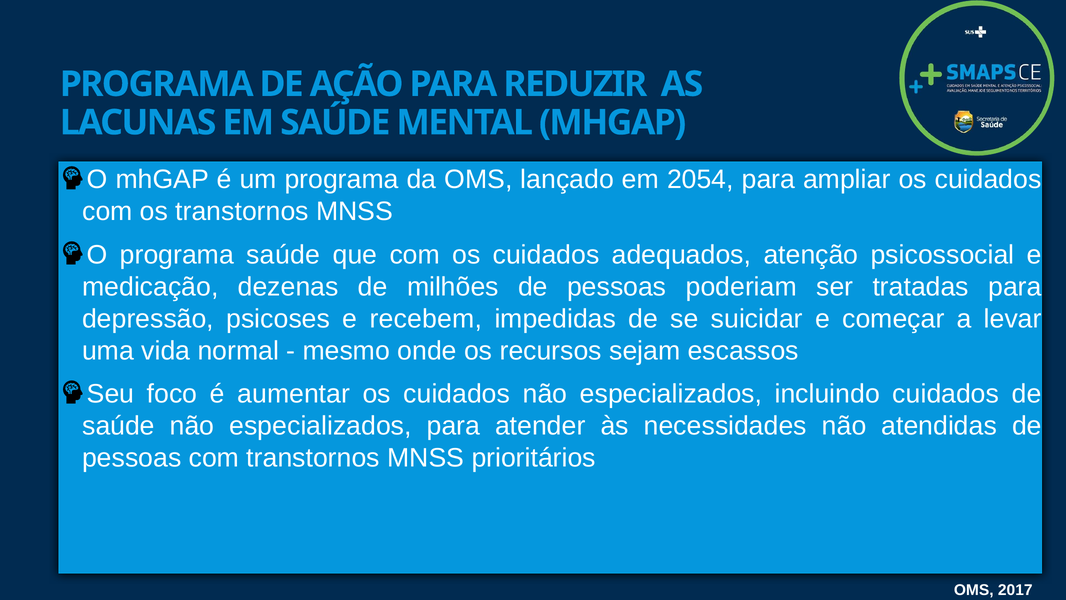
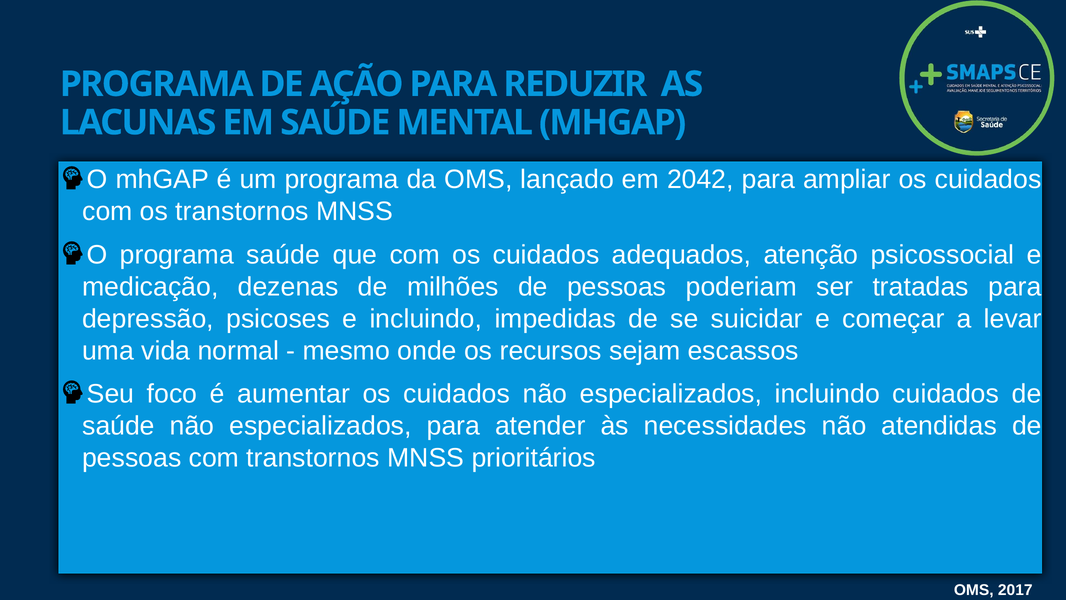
2054: 2054 -> 2042
e recebem: recebem -> incluindo
